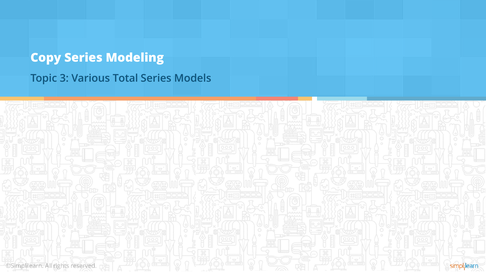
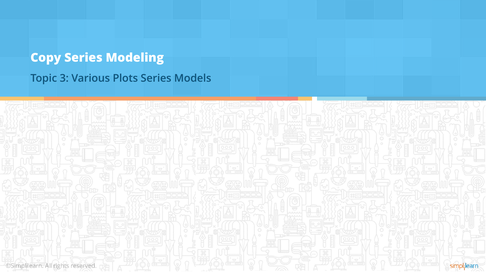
Total: Total -> Plots
